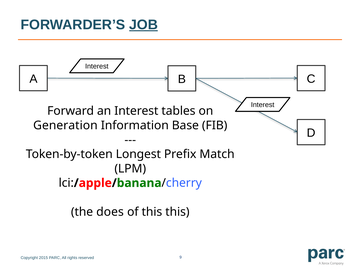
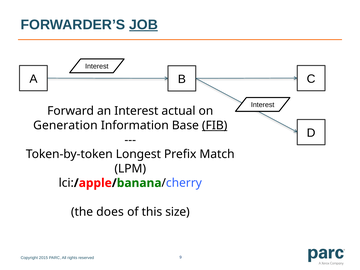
tables: tables -> actual
FIB underline: none -> present
this this: this -> size
